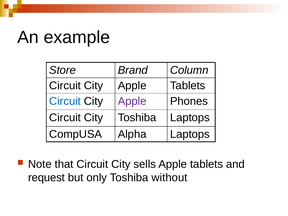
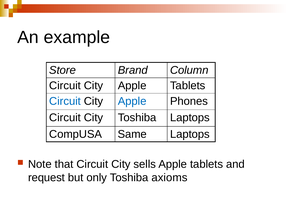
Apple at (132, 101) colour: purple -> blue
Alpha: Alpha -> Same
without: without -> axioms
